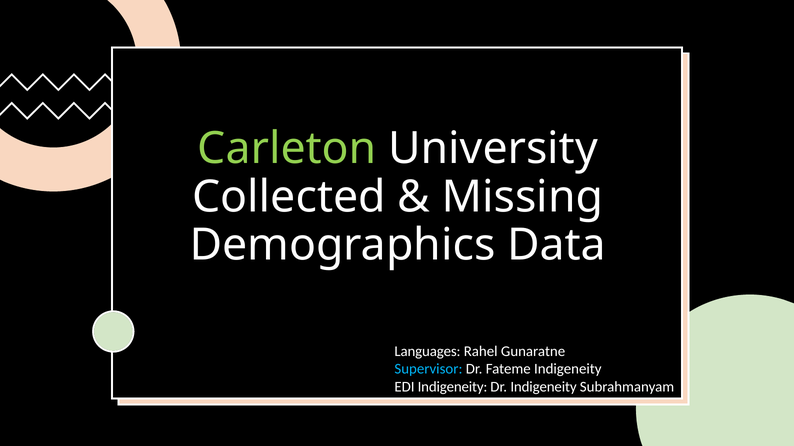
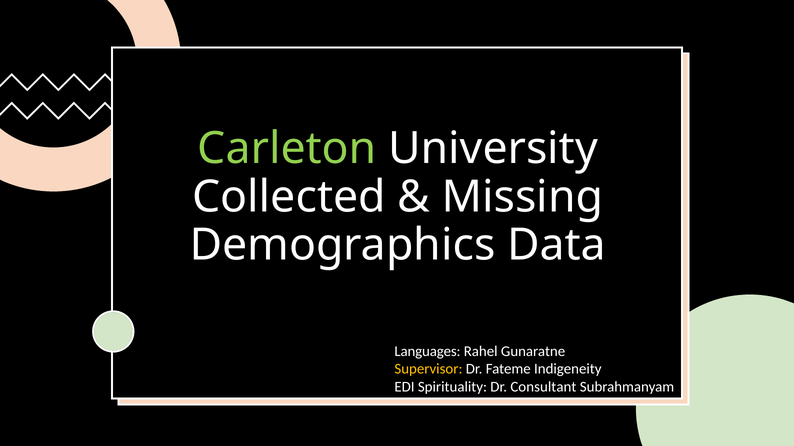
Supervisor colour: light blue -> yellow
EDI Indigeneity: Indigeneity -> Spirituality
Dr Indigeneity: Indigeneity -> Consultant
